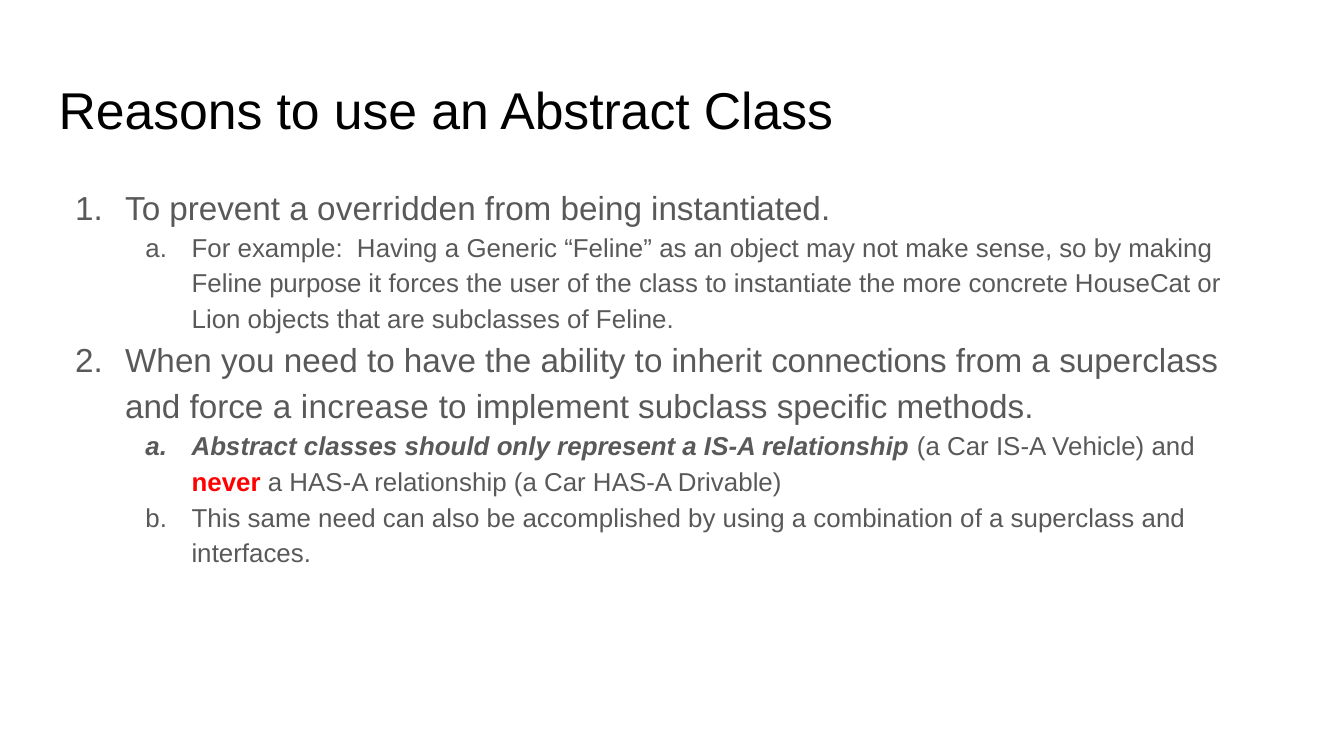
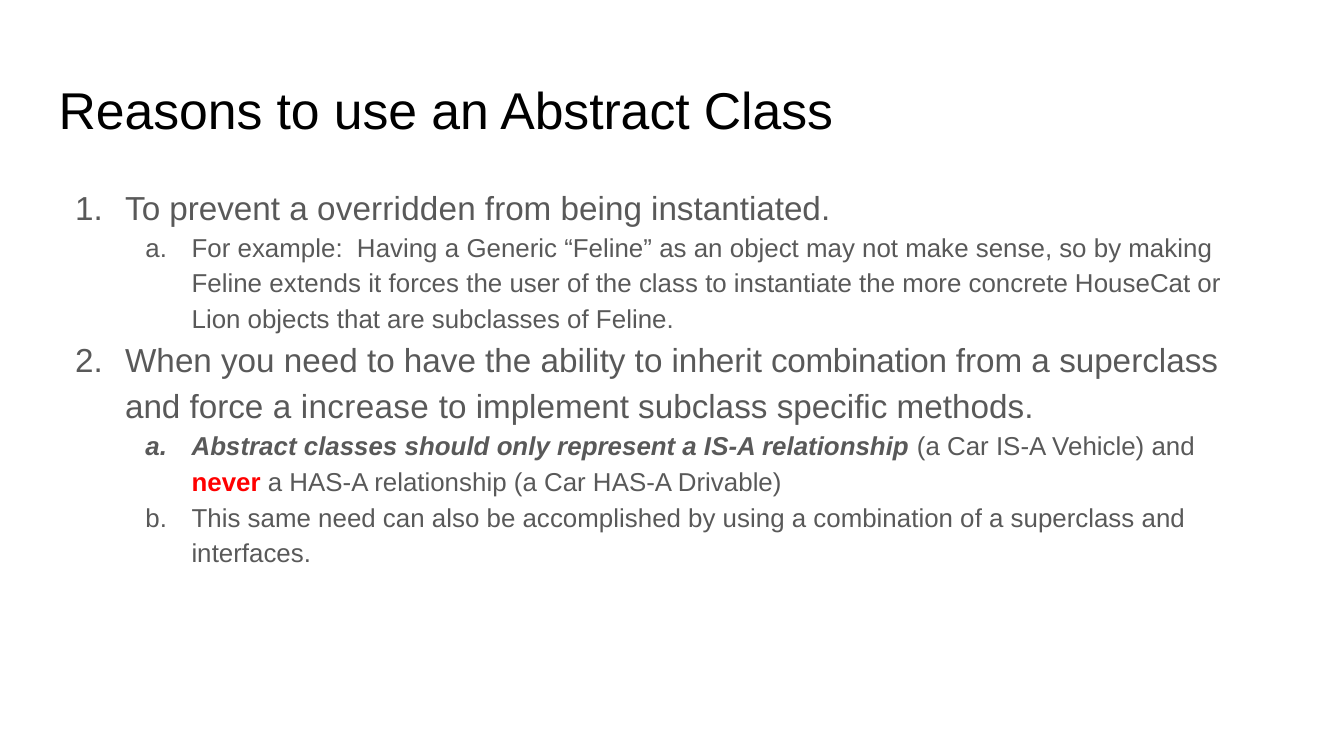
purpose: purpose -> extends
inherit connections: connections -> combination
